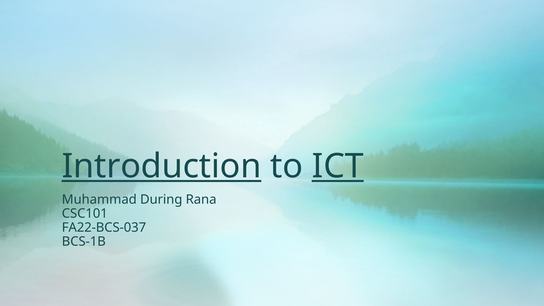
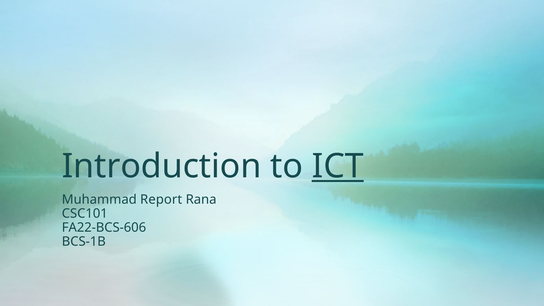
Introduction underline: present -> none
During: During -> Report
FA22-BCS-037: FA22-BCS-037 -> FA22-BCS-606
